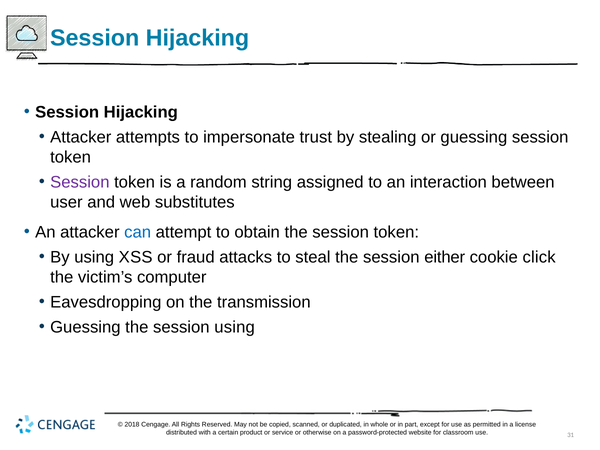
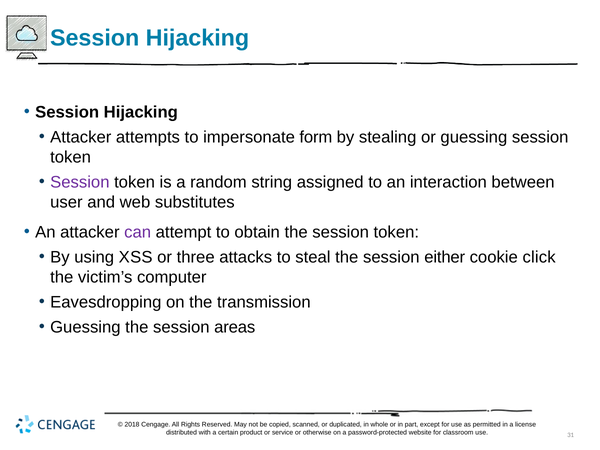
trust: trust -> form
can colour: blue -> purple
fraud: fraud -> three
session using: using -> areas
